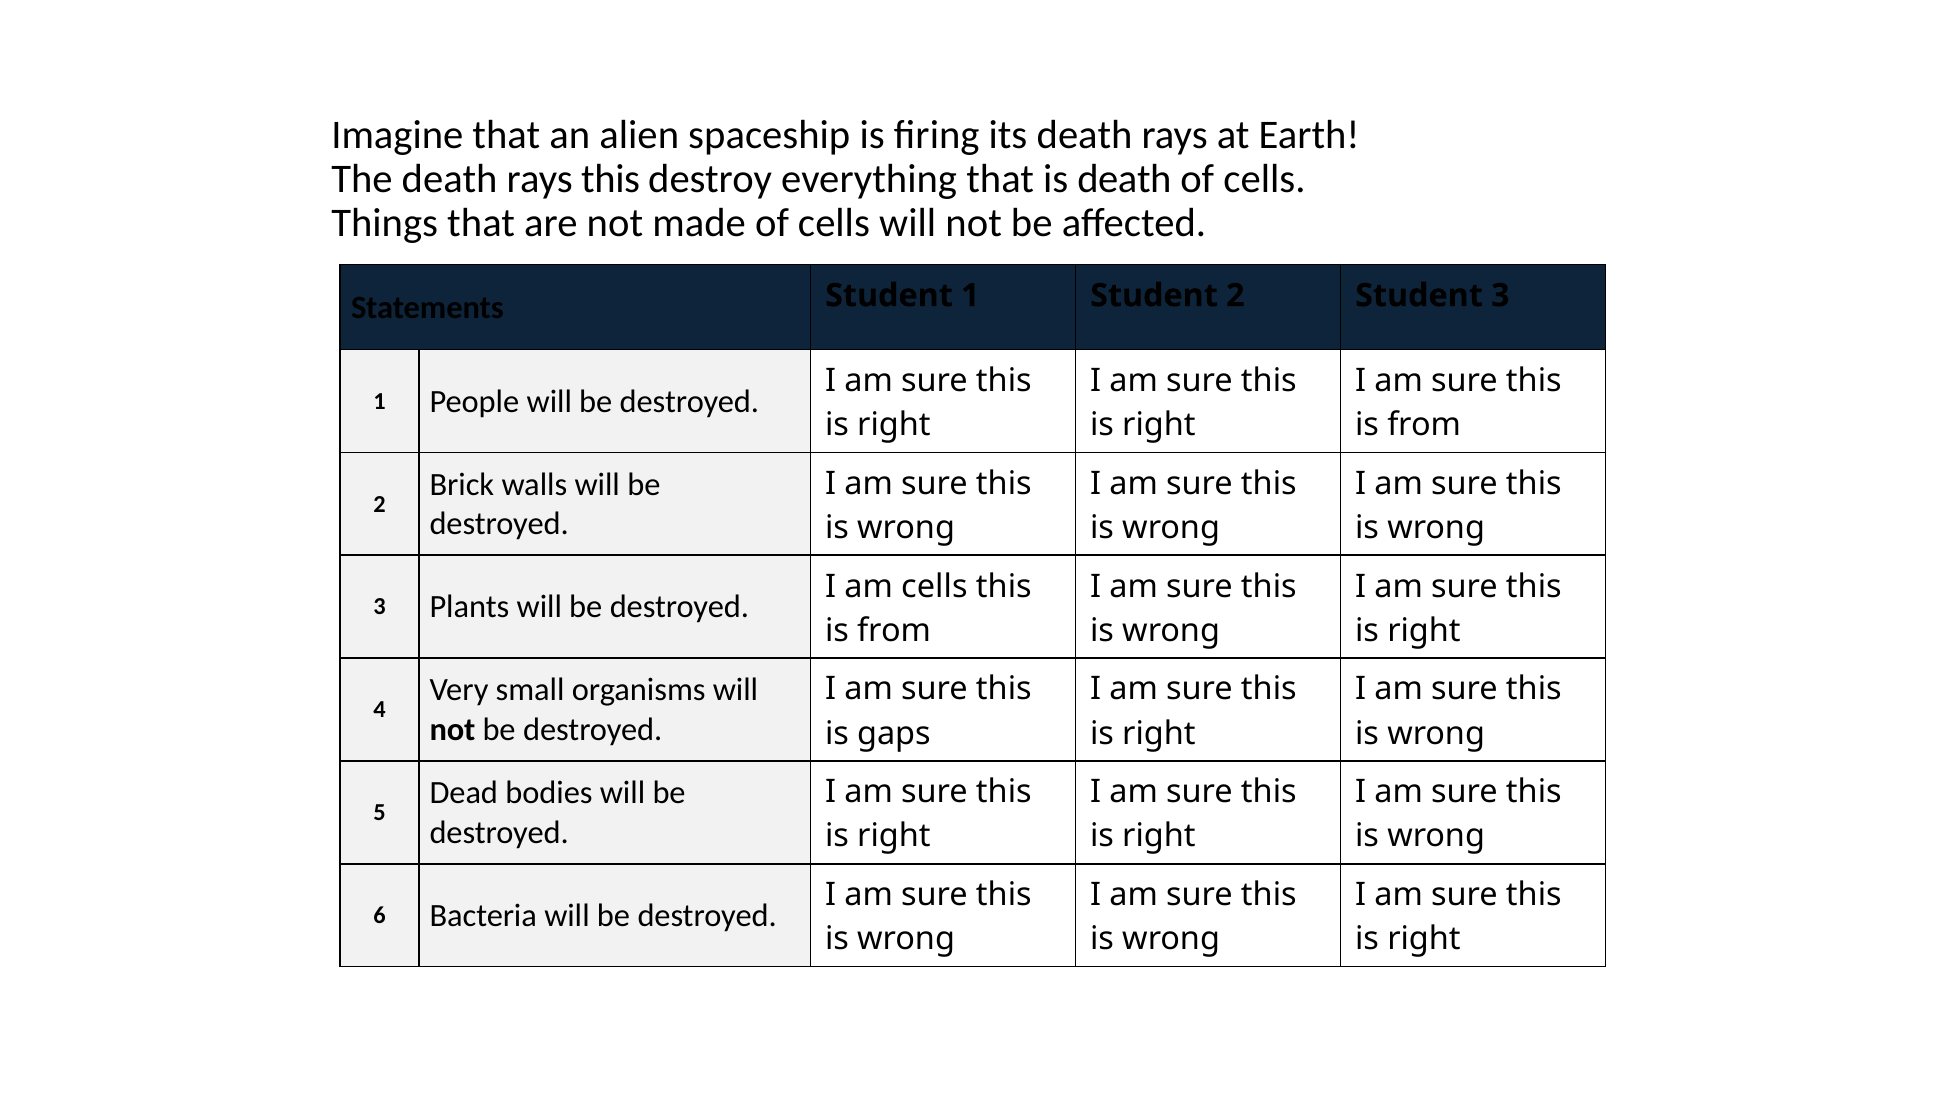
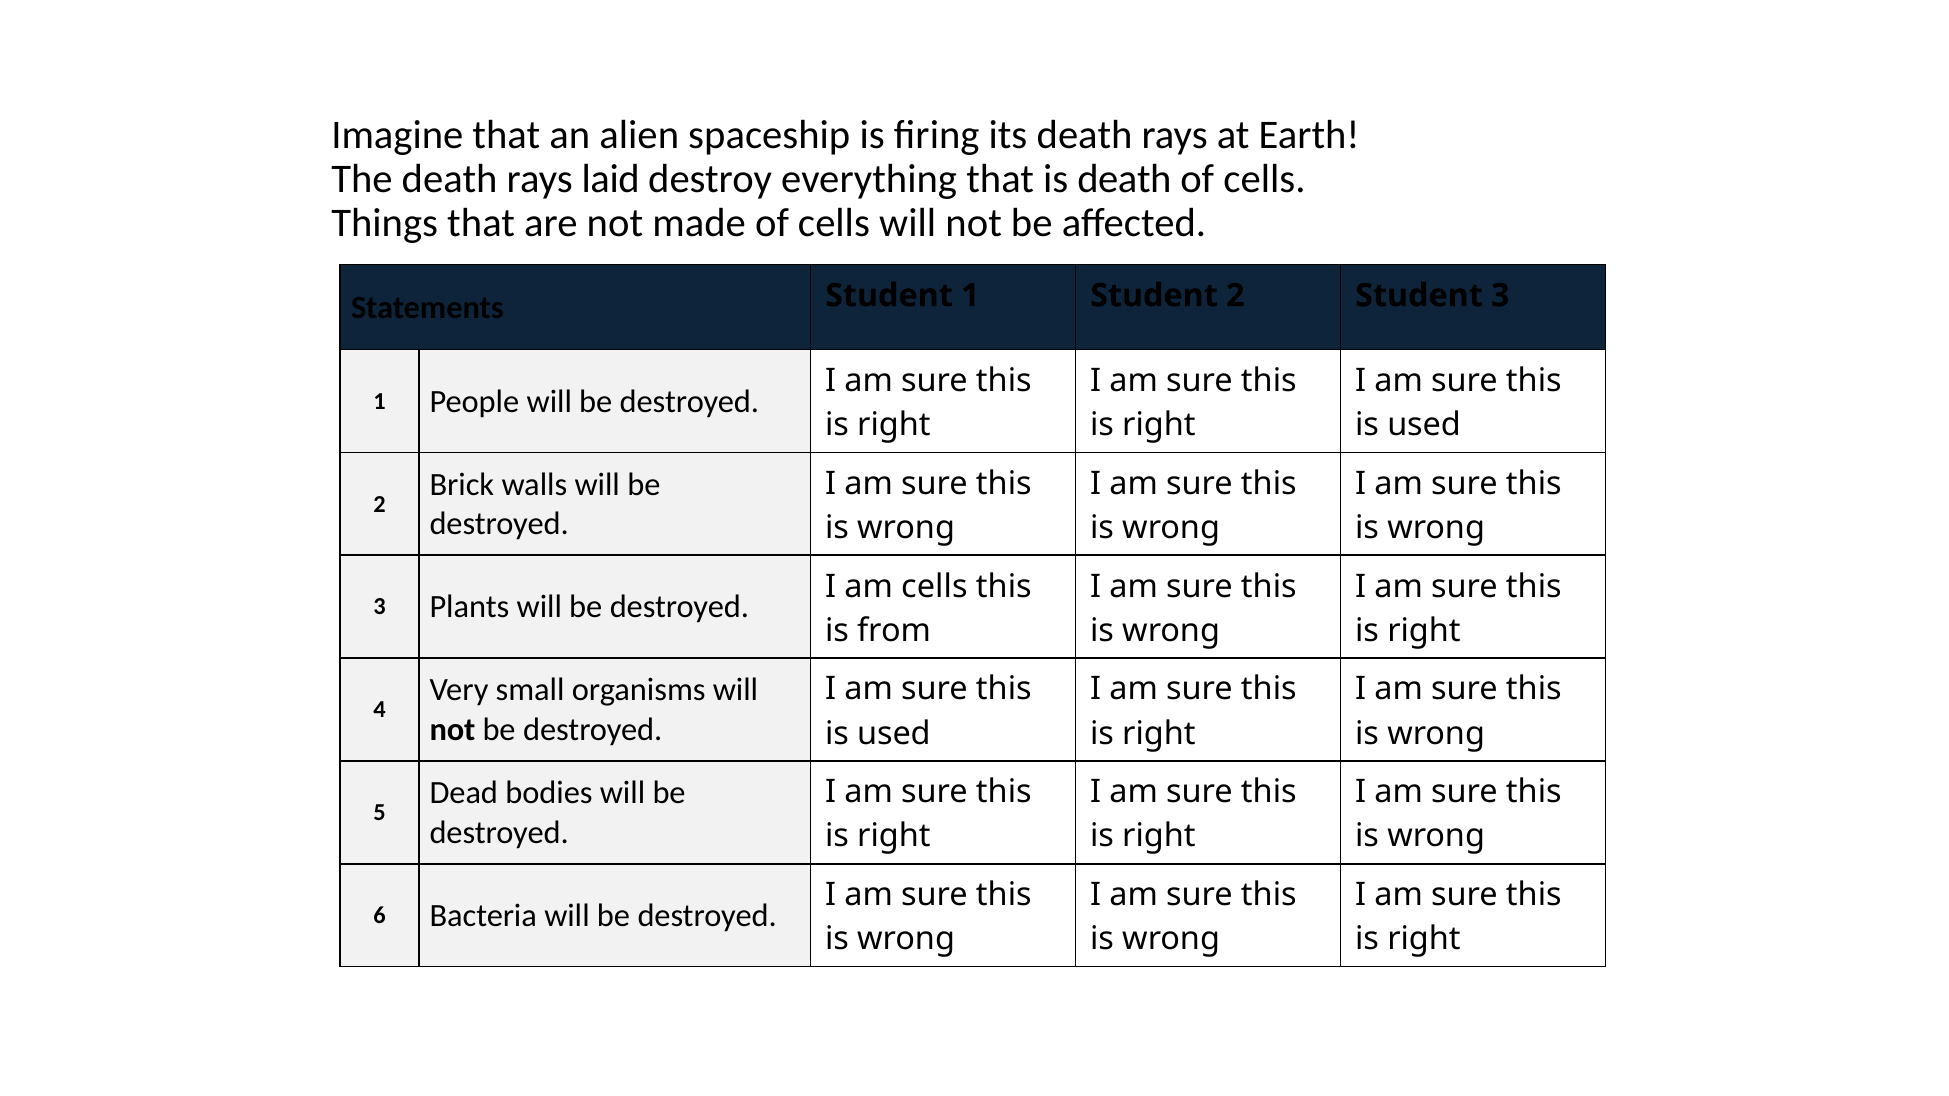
rays this: this -> laid
from at (1424, 425): from -> used
gaps at (894, 734): gaps -> used
